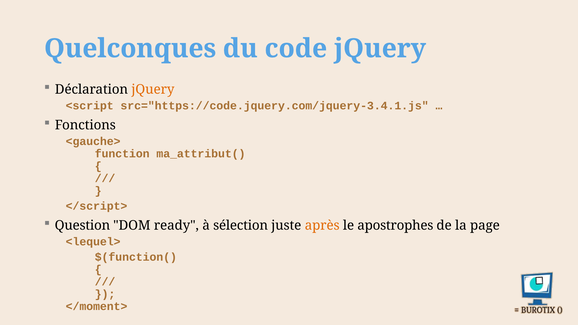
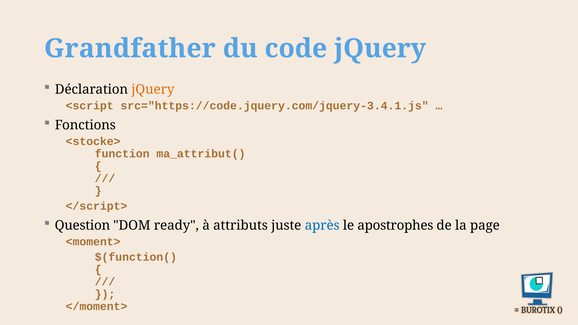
Quelconques: Quelconques -> Grandfather
<gauche>: <gauche> -> <stocke>
sélection: sélection -> attributs
après colour: orange -> blue
<lequel>: <lequel> -> <moment>
